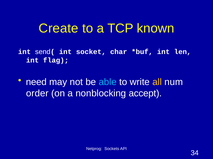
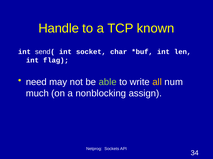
Create: Create -> Handle
able colour: light blue -> light green
order: order -> much
accept: accept -> assign
